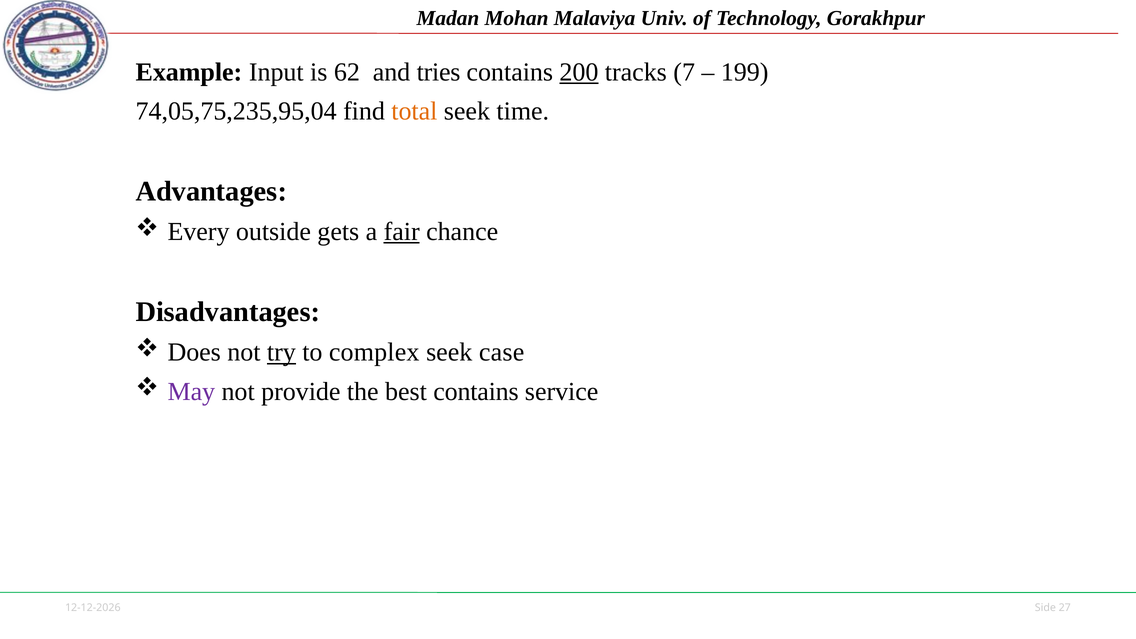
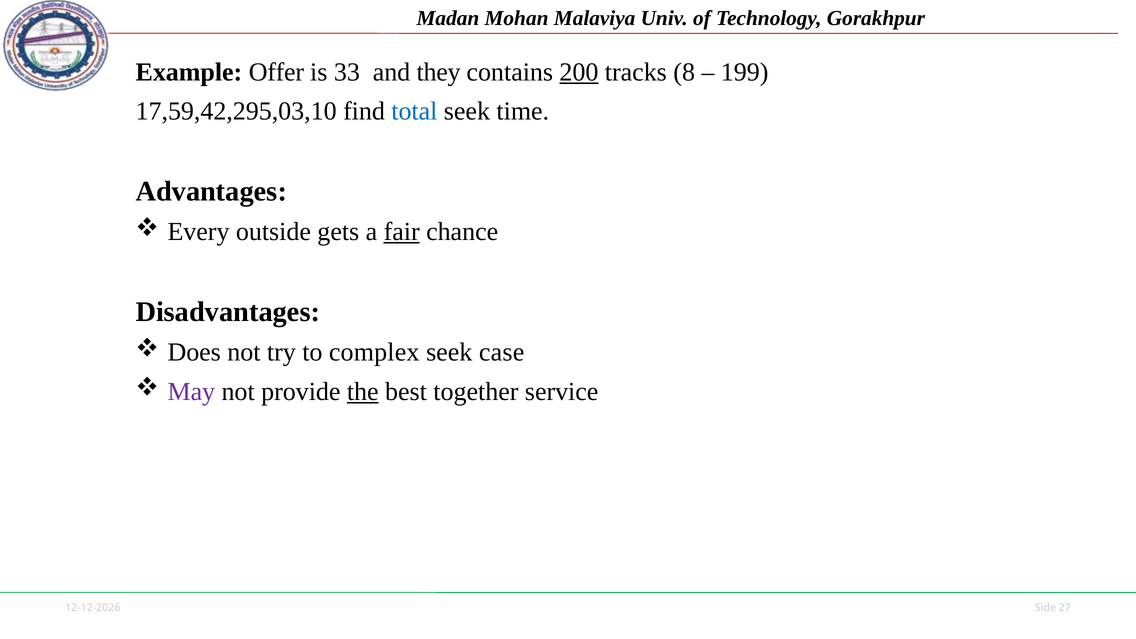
Input: Input -> Offer
62: 62 -> 33
tries: tries -> they
7: 7 -> 8
74,05,75,235,95,04: 74,05,75,235,95,04 -> 17,59,42,295,03,10
total colour: orange -> blue
try underline: present -> none
the underline: none -> present
best contains: contains -> together
